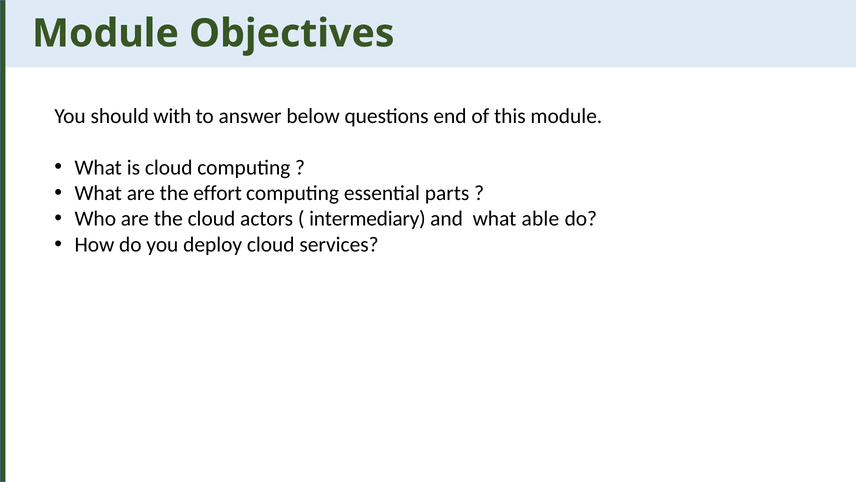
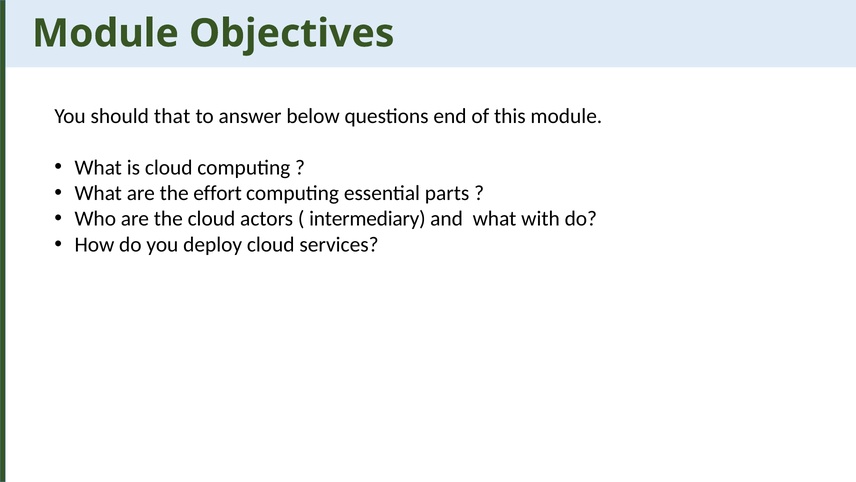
with: with -> that
able: able -> with
